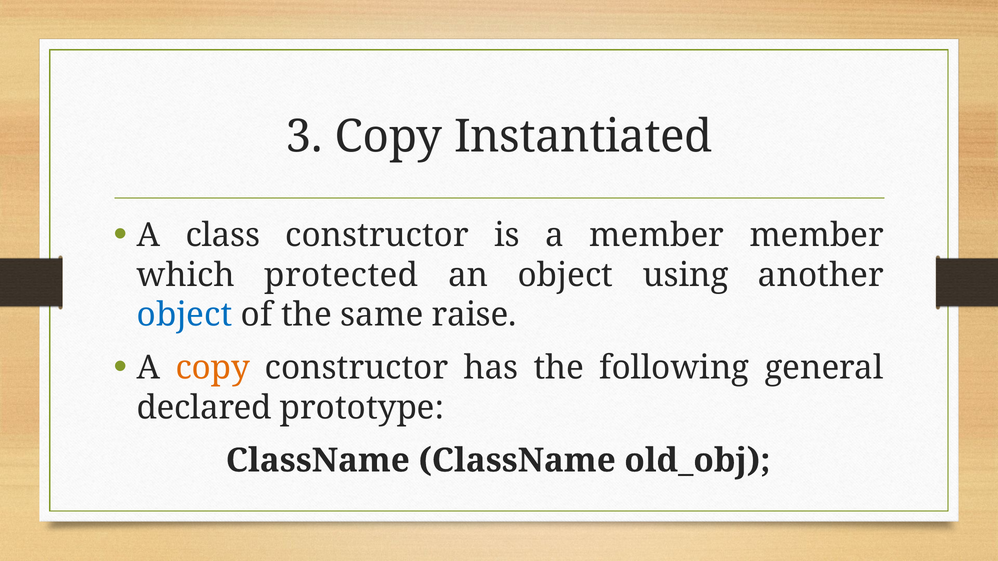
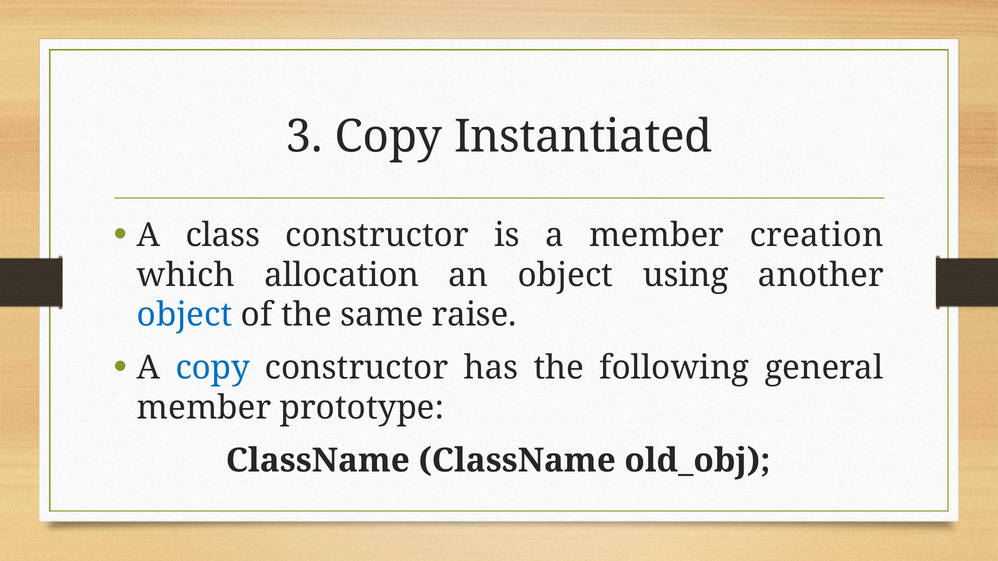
member member: member -> creation
protected: protected -> allocation
copy at (213, 368) colour: orange -> blue
declared at (204, 408): declared -> member
